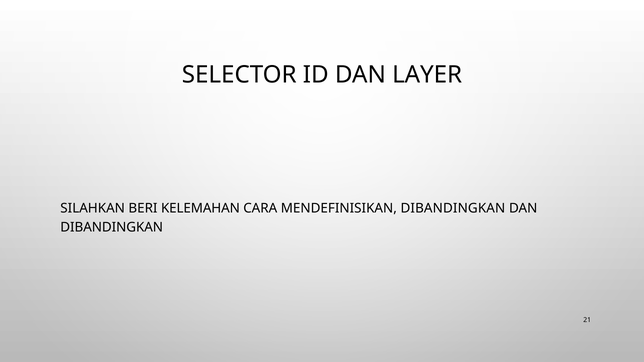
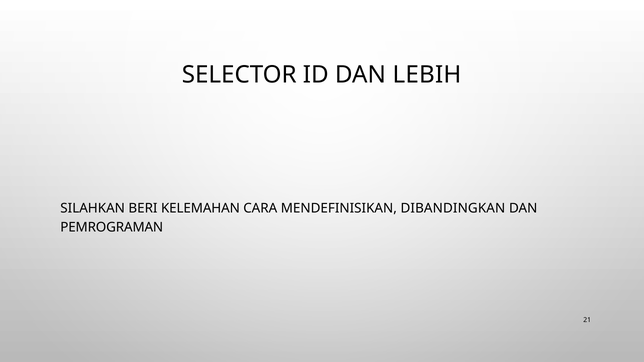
LAYER: LAYER -> LEBIH
DIBANDINGKAN at (112, 228): DIBANDINGKAN -> PEMROGRAMAN
